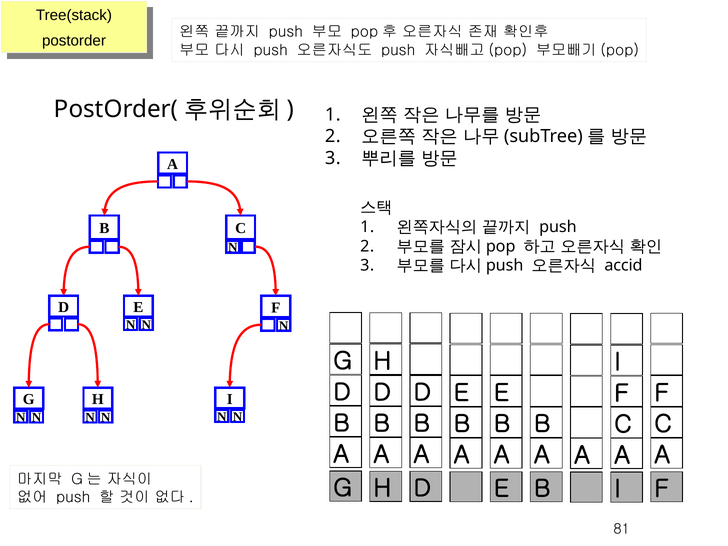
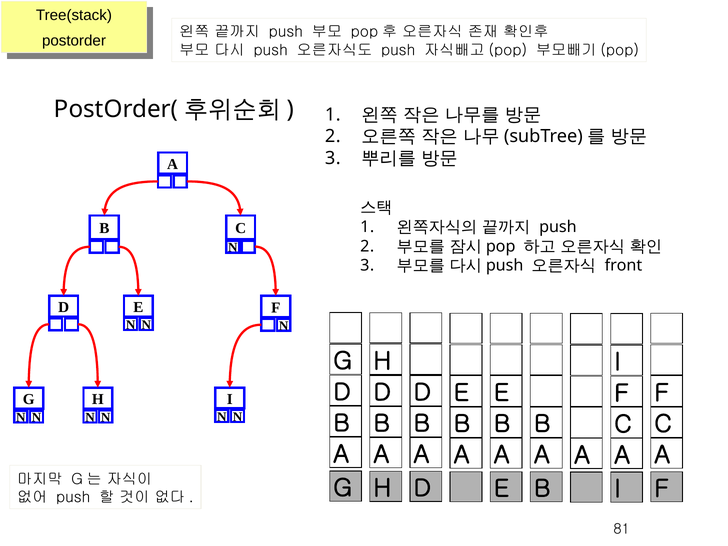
accid: accid -> front
